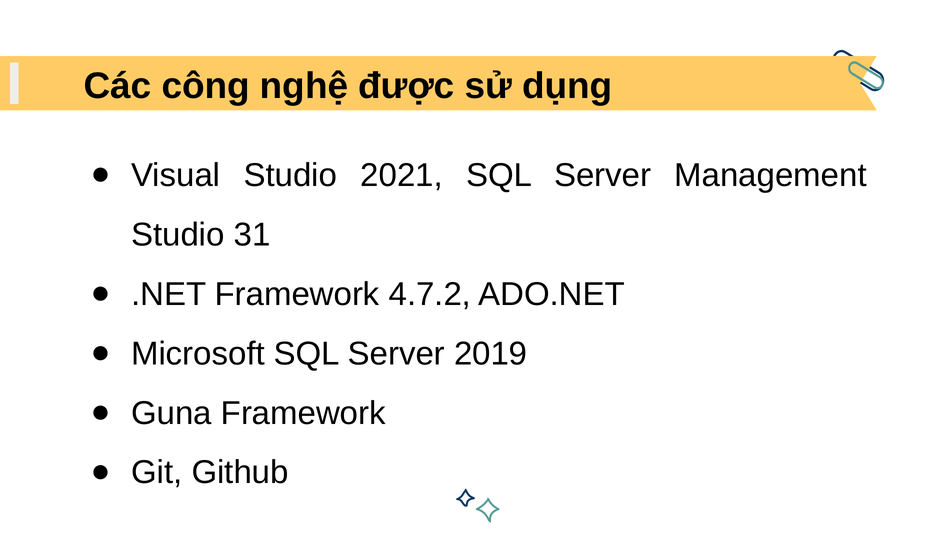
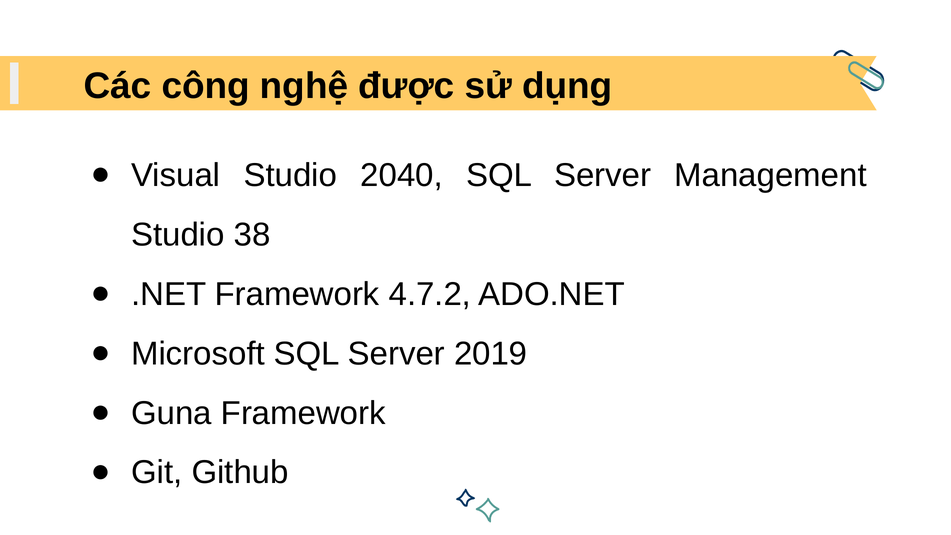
2021: 2021 -> 2040
31: 31 -> 38
